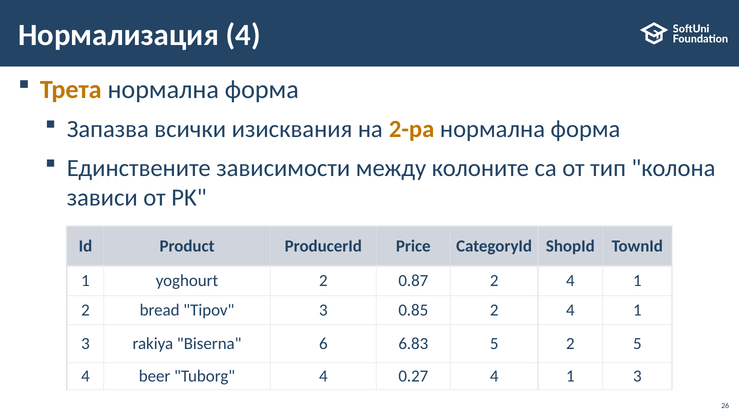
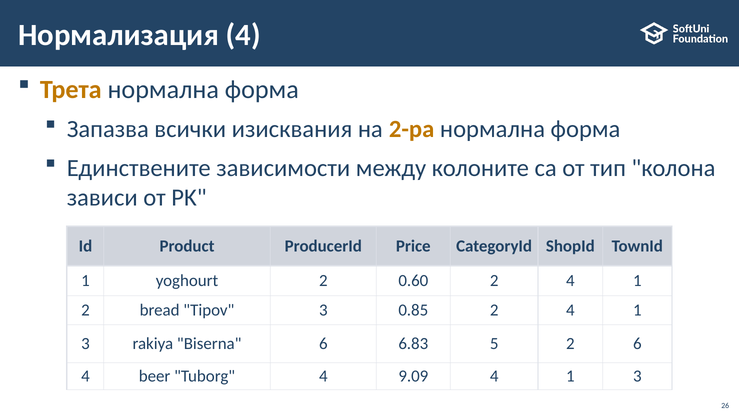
0.87: 0.87 -> 0.60
2 5: 5 -> 6
0.27: 0.27 -> 9.09
